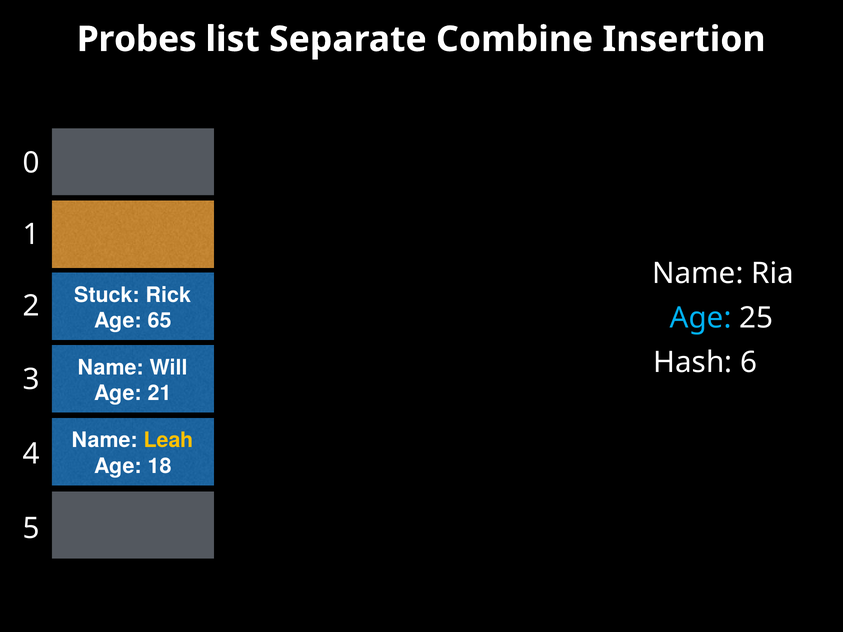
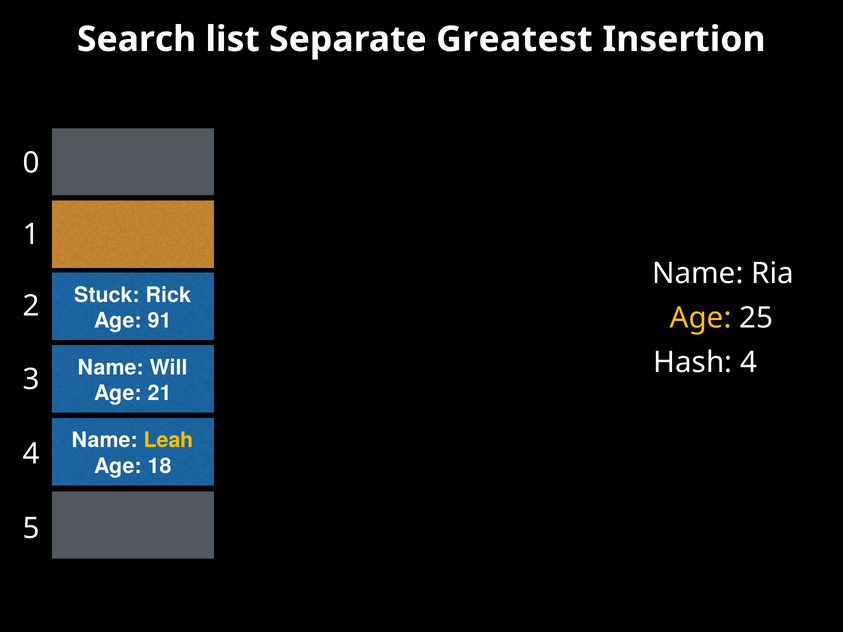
Probes: Probes -> Search
Combine: Combine -> Greatest
Age at (701, 318) colour: light blue -> yellow
65: 65 -> 91
Hash 6: 6 -> 4
